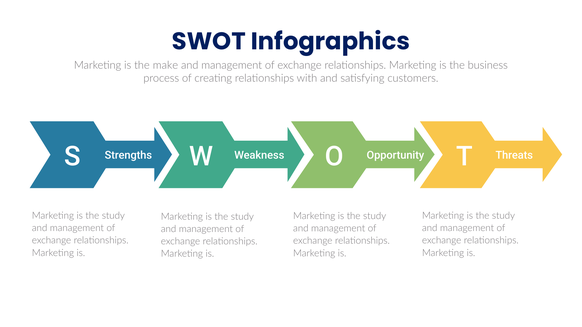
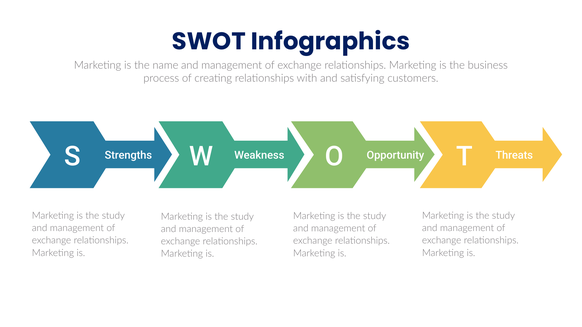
make: make -> name
